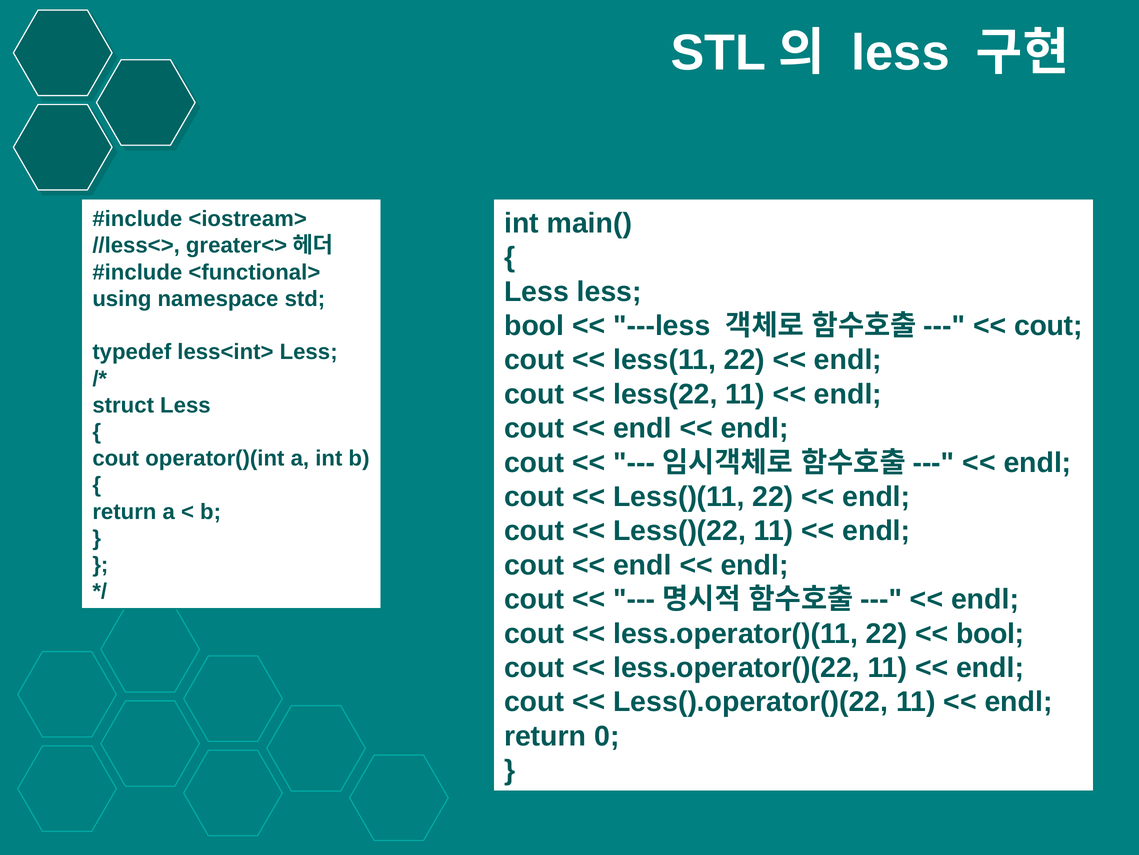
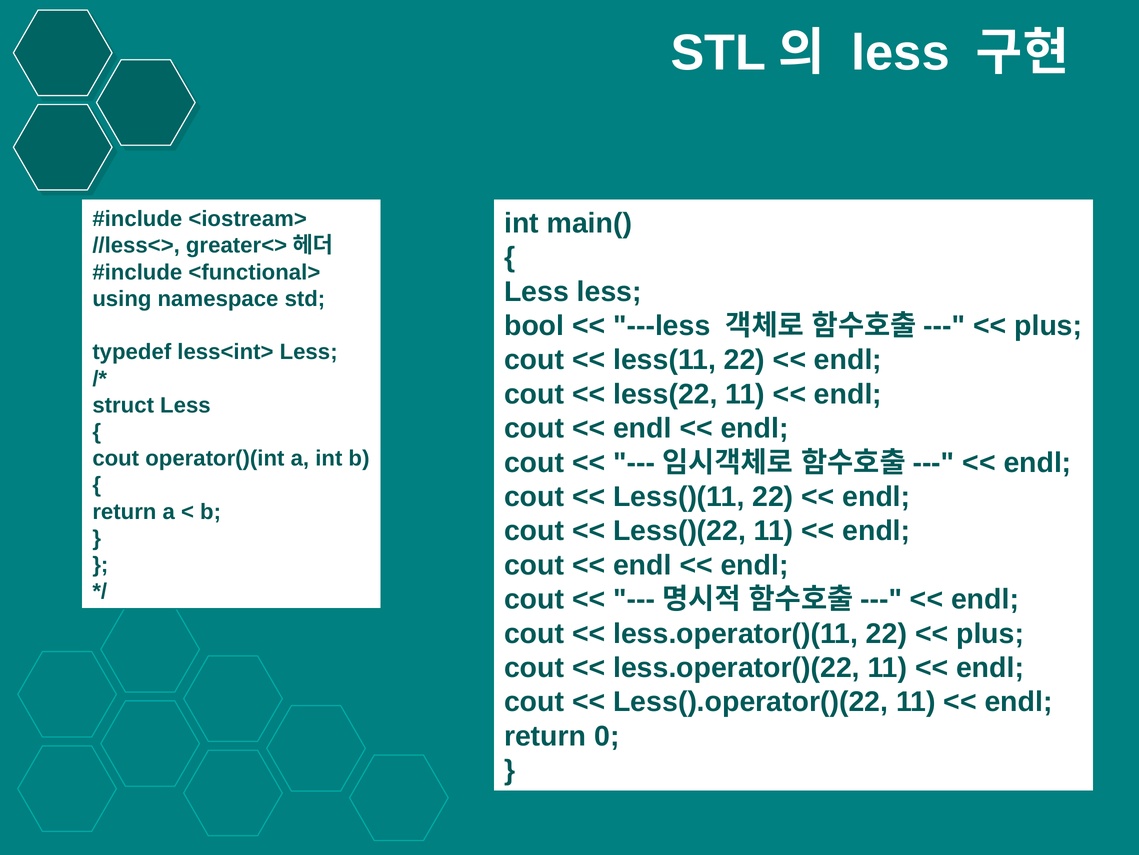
cout at (1048, 326): cout -> plus
bool at (990, 633): bool -> plus
